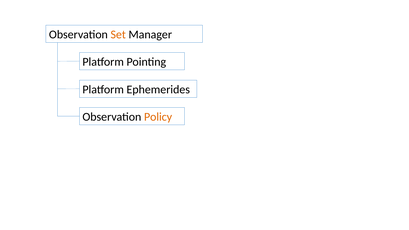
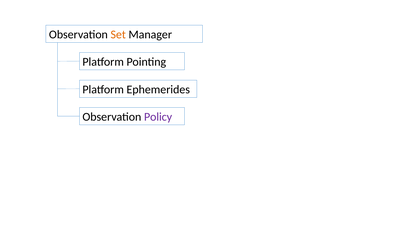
Policy colour: orange -> purple
